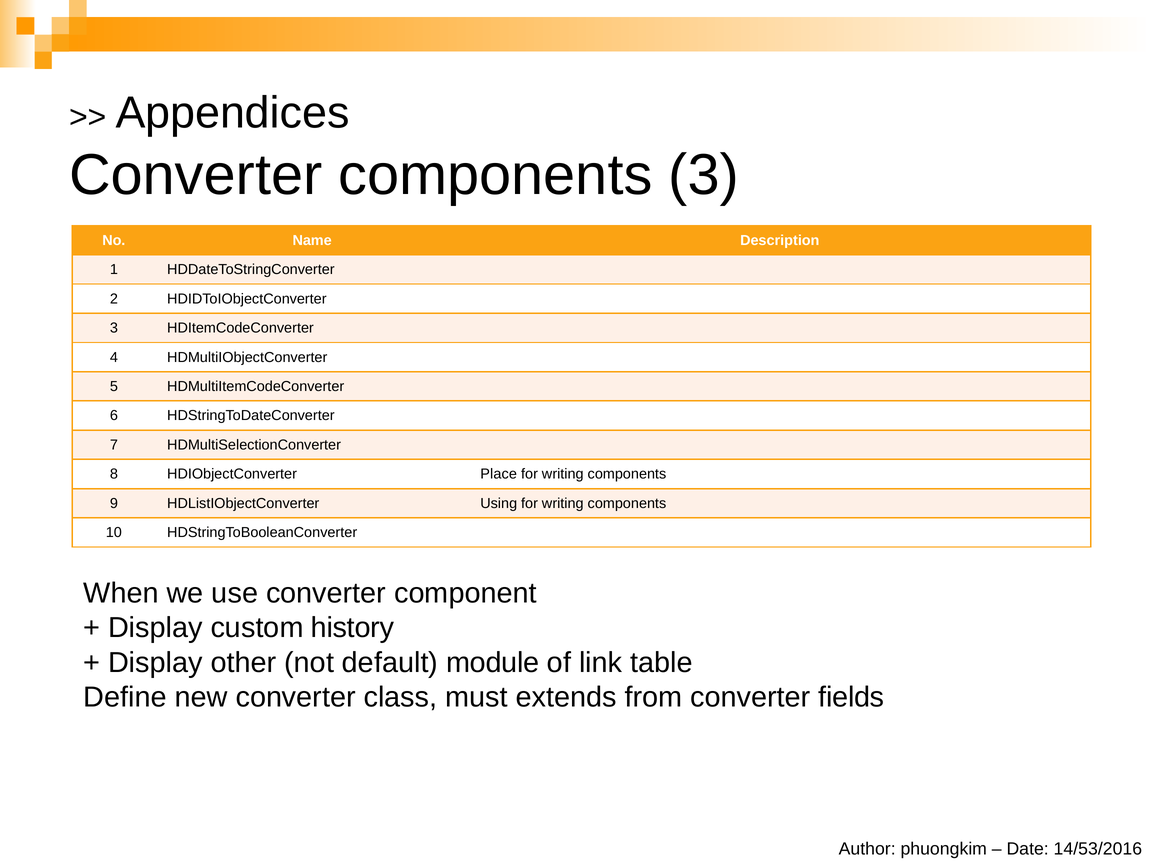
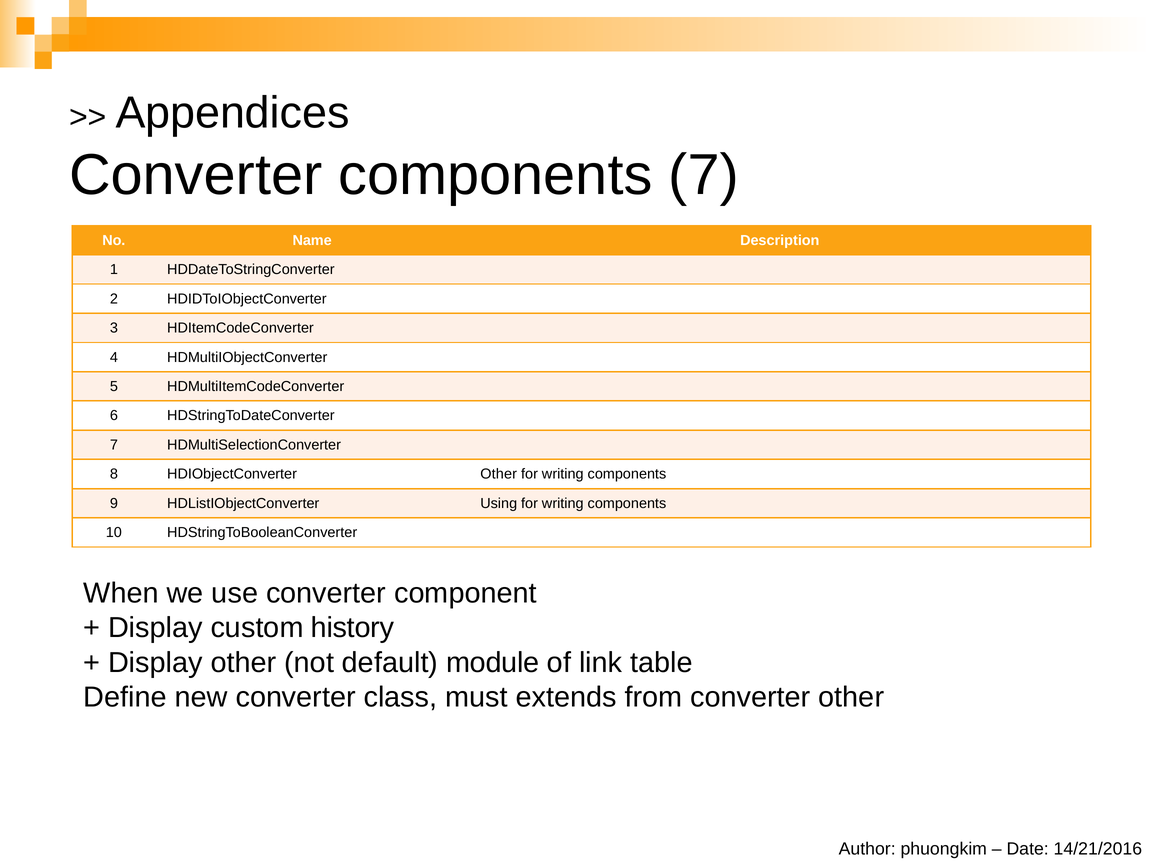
components 3: 3 -> 7
HDIObjectConverter Place: Place -> Other
converter fields: fields -> other
14/53/2016: 14/53/2016 -> 14/21/2016
